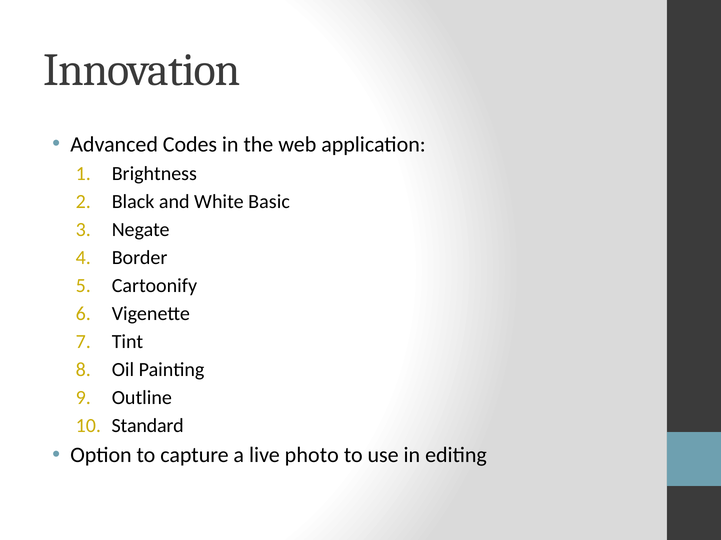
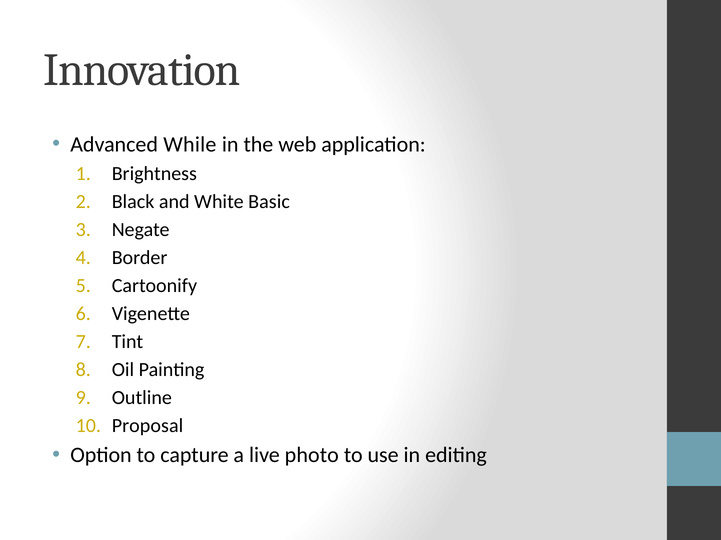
Codes: Codes -> While
Standard: Standard -> Proposal
